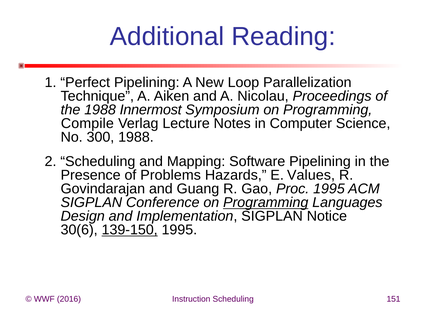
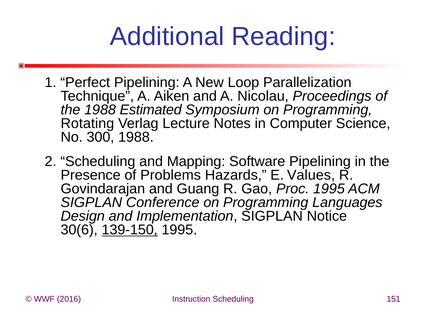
Innermost: Innermost -> Estimated
Compile: Compile -> Rotating
Programming at (266, 202) underline: present -> none
